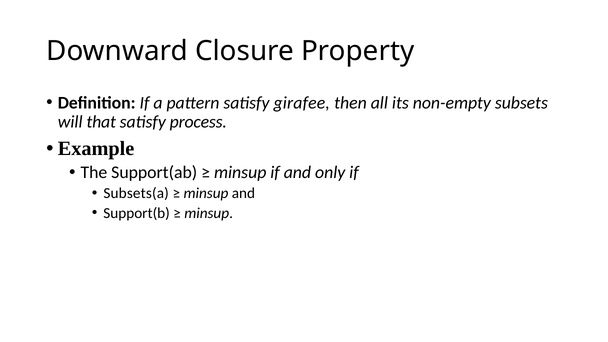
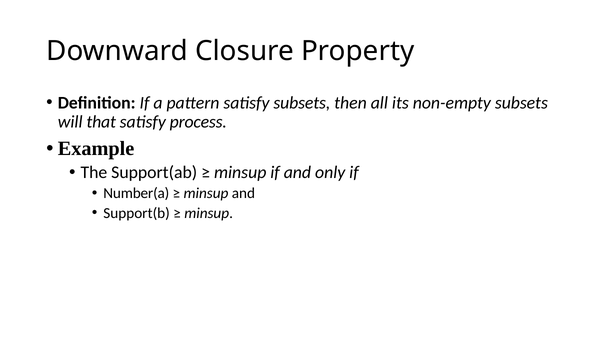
satisfy girafee: girafee -> subsets
Subsets(a: Subsets(a -> Number(a
